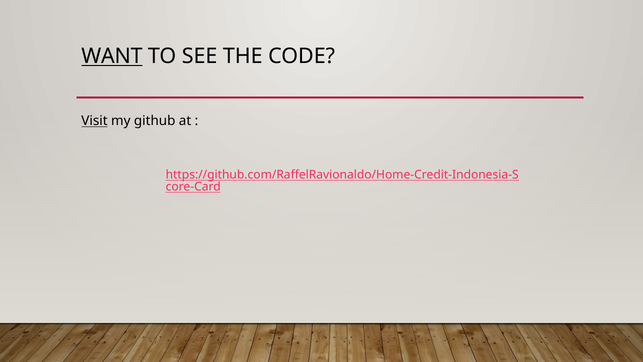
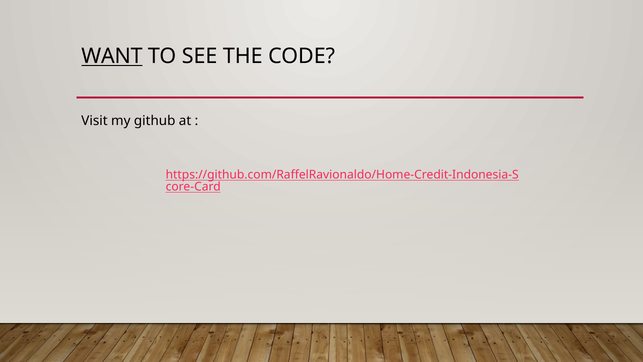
Visit underline: present -> none
